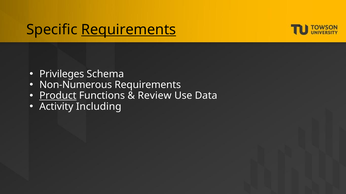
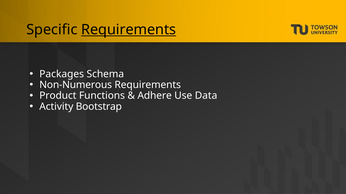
Privileges: Privileges -> Packages
Product underline: present -> none
Review: Review -> Adhere
Including: Including -> Bootstrap
